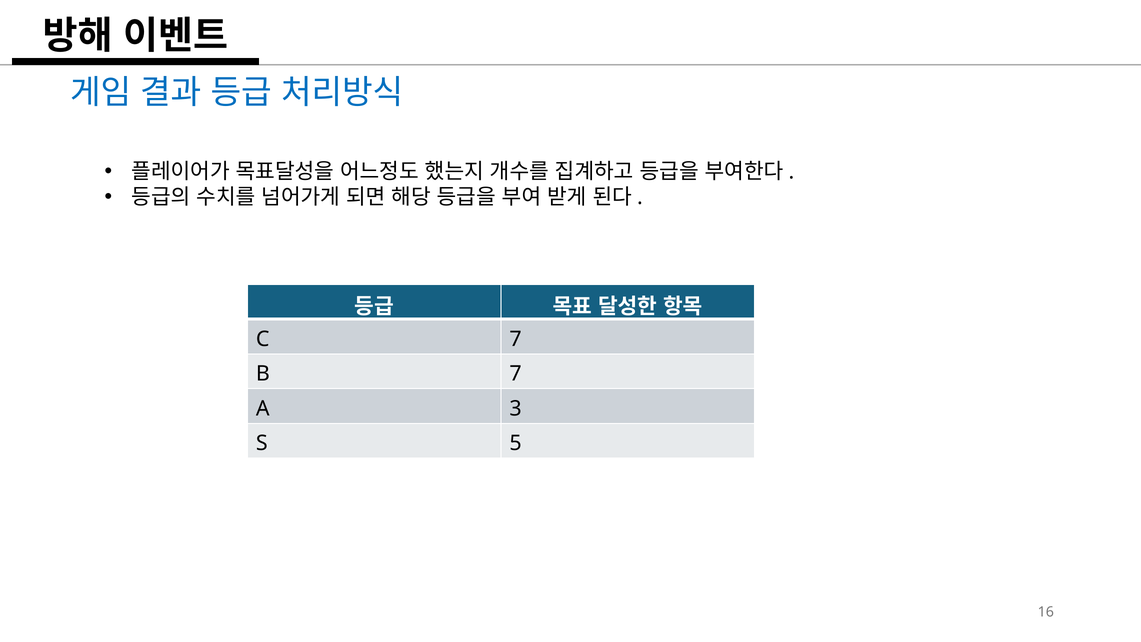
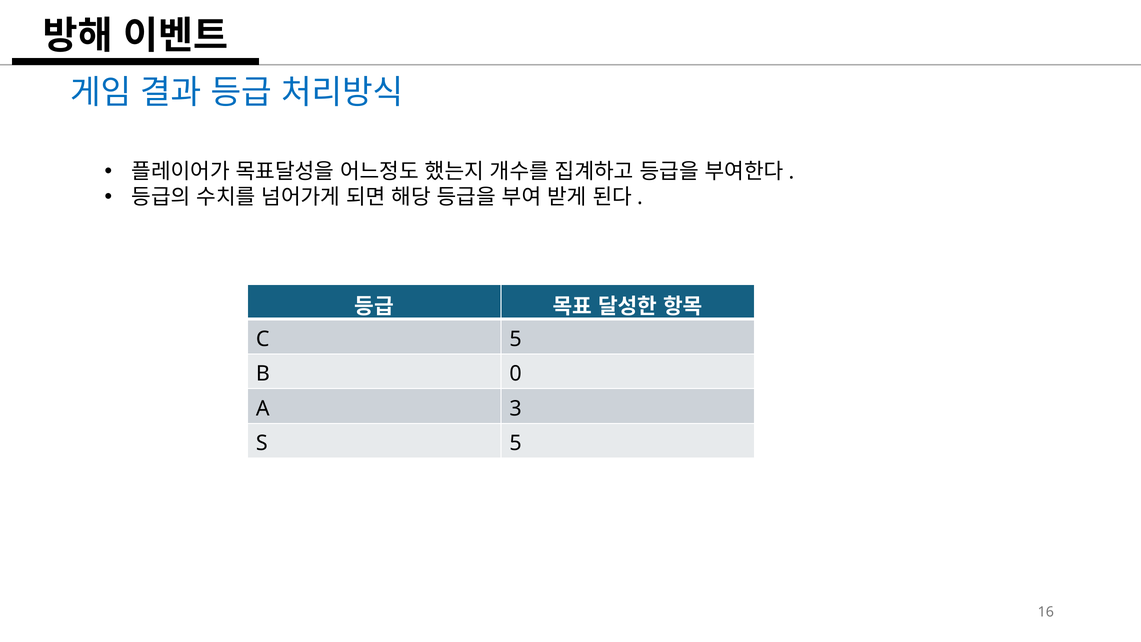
C 7: 7 -> 5
B 7: 7 -> 0
